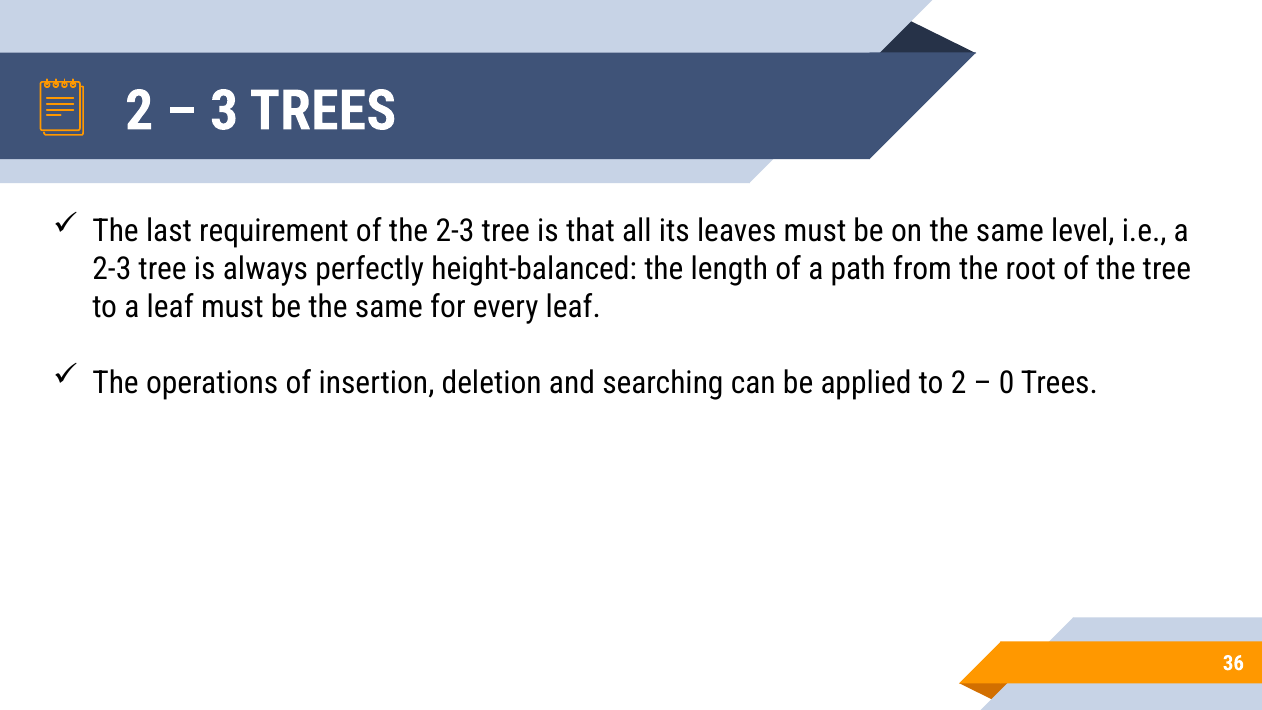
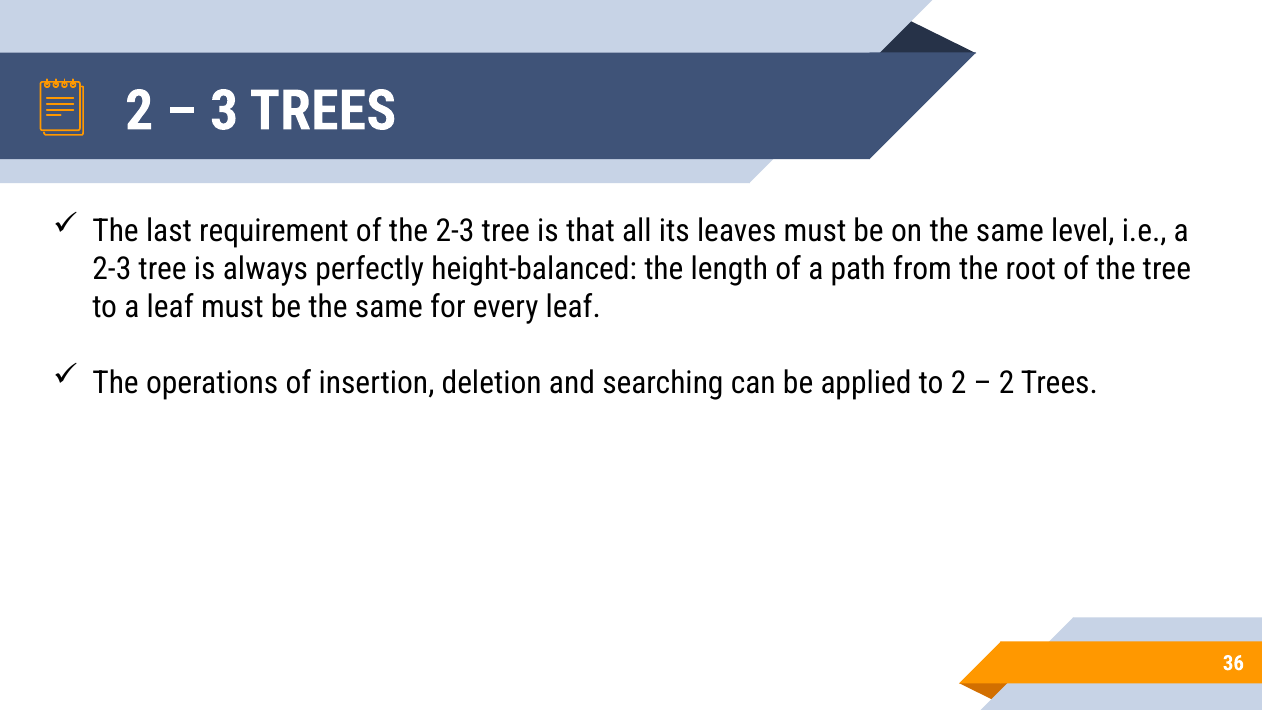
0 at (1007, 383): 0 -> 2
